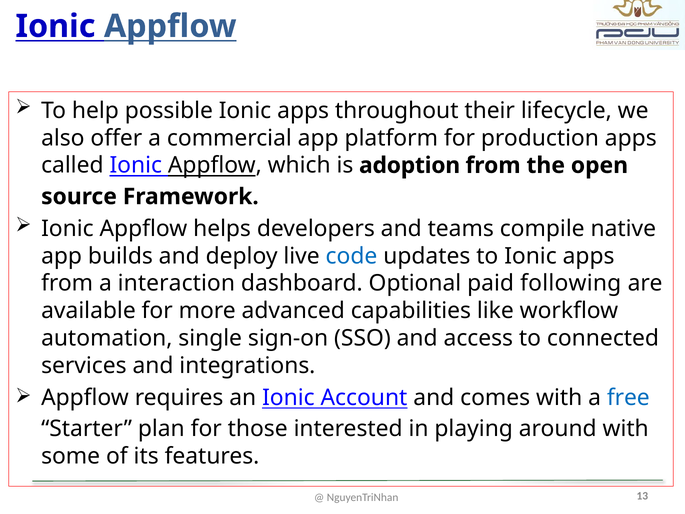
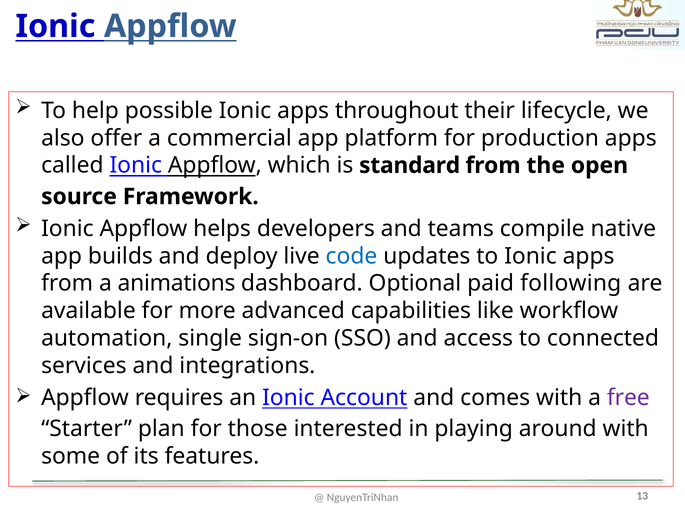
adoption: adoption -> standard
interaction: interaction -> animations
free colour: blue -> purple
